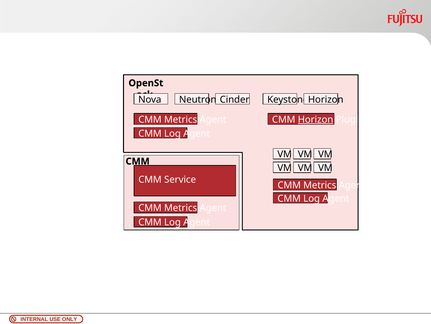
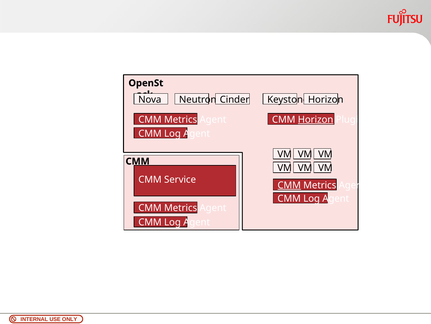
CMM at (289, 185) underline: none -> present
